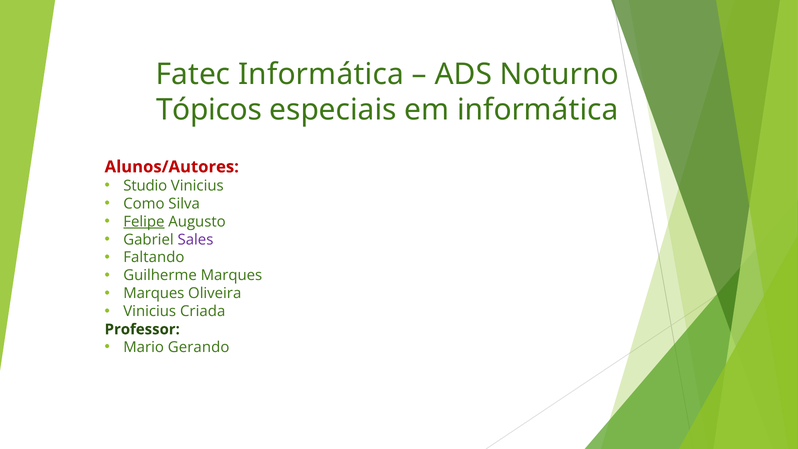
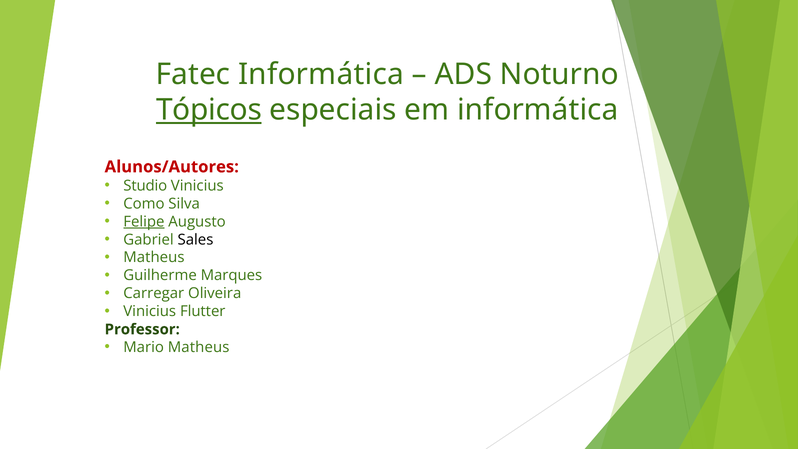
Tópicos underline: none -> present
Sales colour: purple -> black
Faltando at (154, 257): Faltando -> Matheus
Marques at (154, 293): Marques -> Carregar
Criada: Criada -> Flutter
Mario Gerando: Gerando -> Matheus
